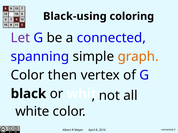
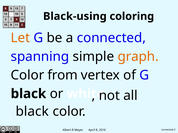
Let colour: purple -> orange
then: then -> from
white at (32, 112): white -> black
